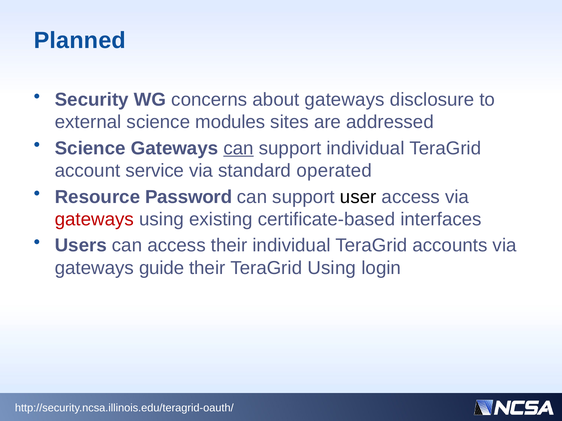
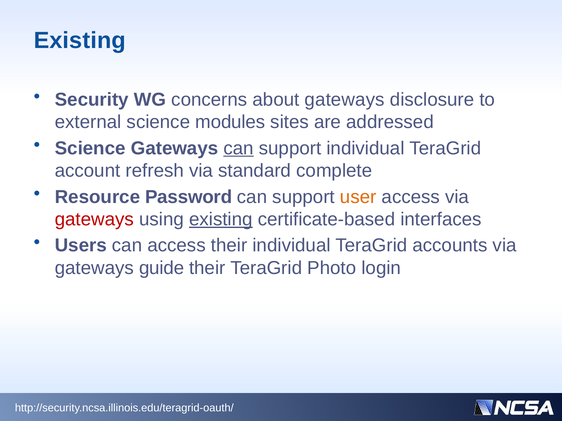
Planned at (80, 41): Planned -> Existing
service: service -> refresh
operated: operated -> complete
user colour: black -> orange
existing at (221, 220) underline: none -> present
TeraGrid Using: Using -> Photo
